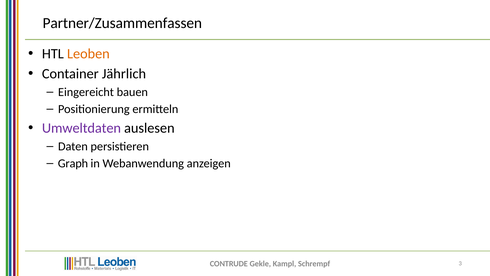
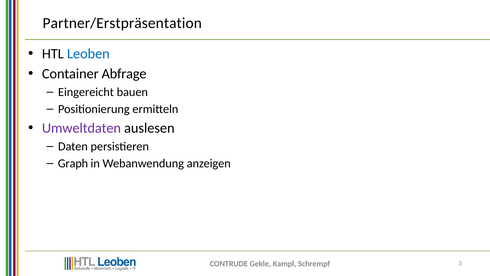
Partner/Zusammenfassen: Partner/Zusammenfassen -> Partner/Erstpräsentation
Leoben colour: orange -> blue
Jährlich: Jährlich -> Abfrage
